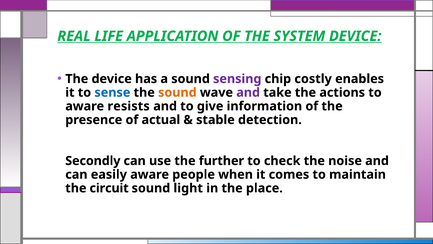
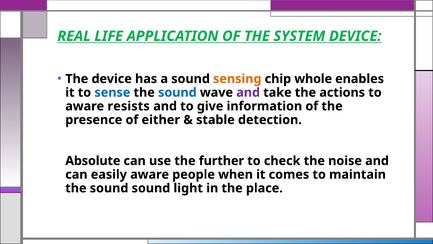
sensing colour: purple -> orange
costly: costly -> whole
sound at (177, 92) colour: orange -> blue
actual: actual -> either
Secondly: Secondly -> Absolute
circuit at (109, 188): circuit -> sound
